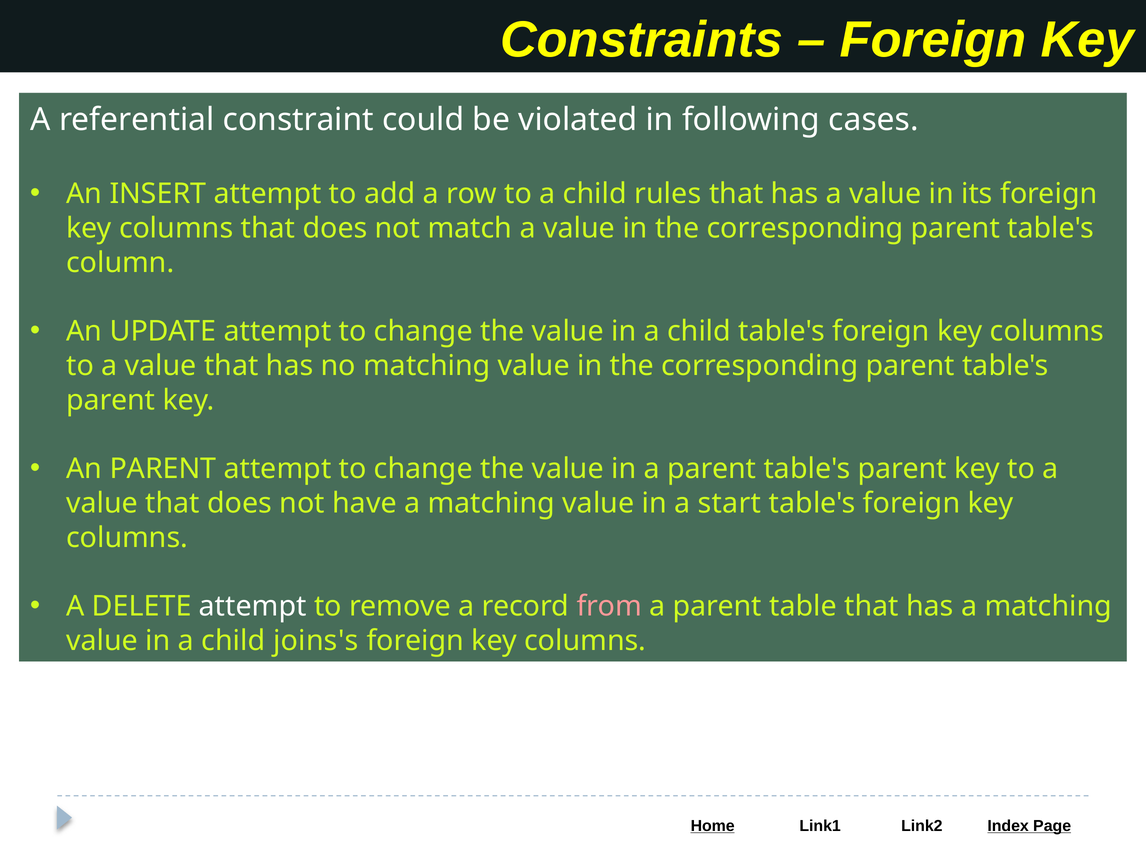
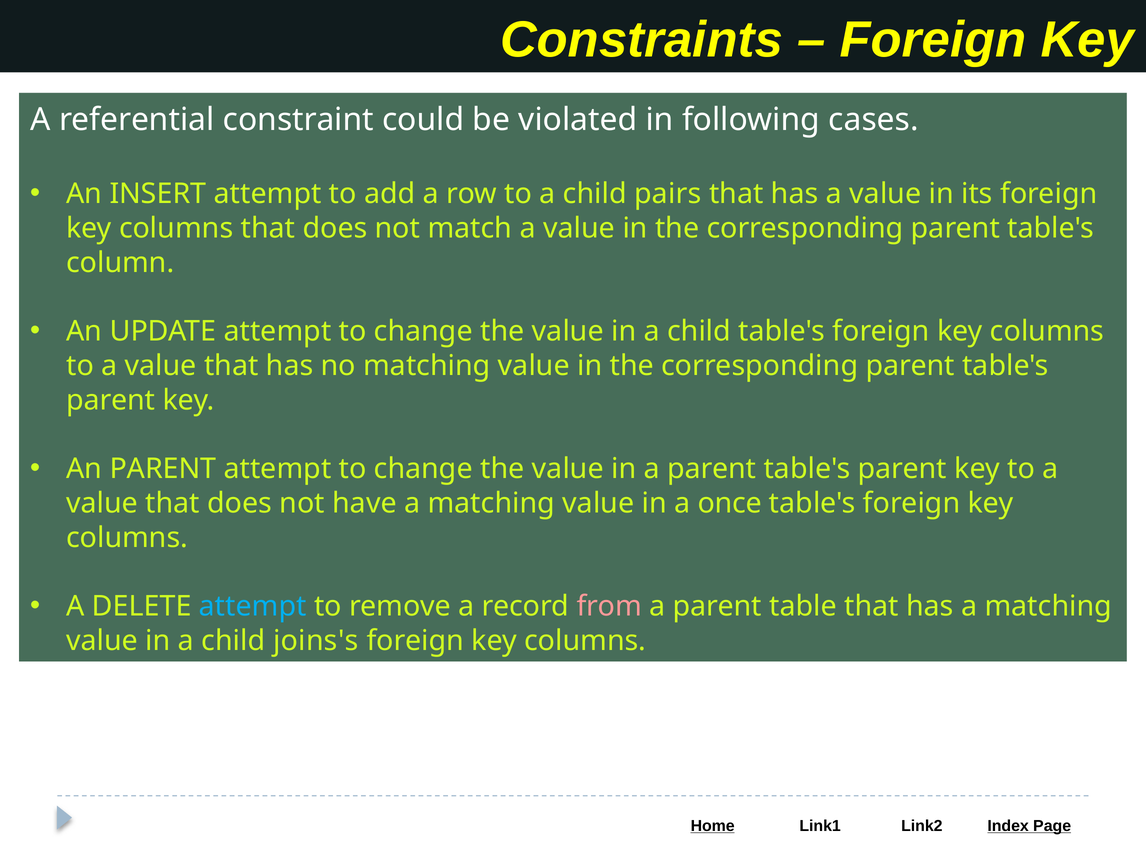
rules: rules -> pairs
start: start -> once
attempt at (253, 607) colour: white -> light blue
